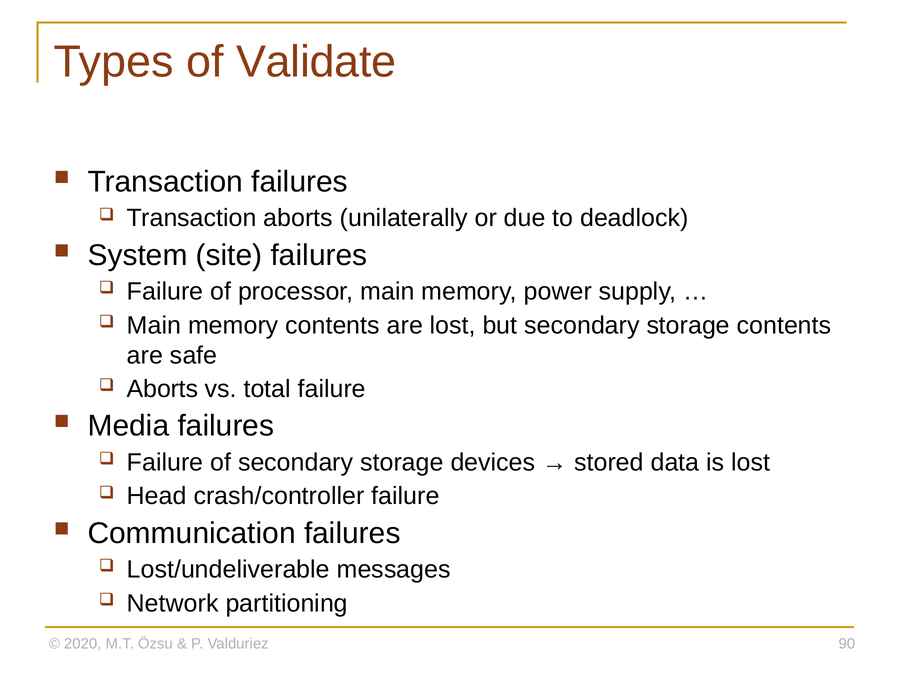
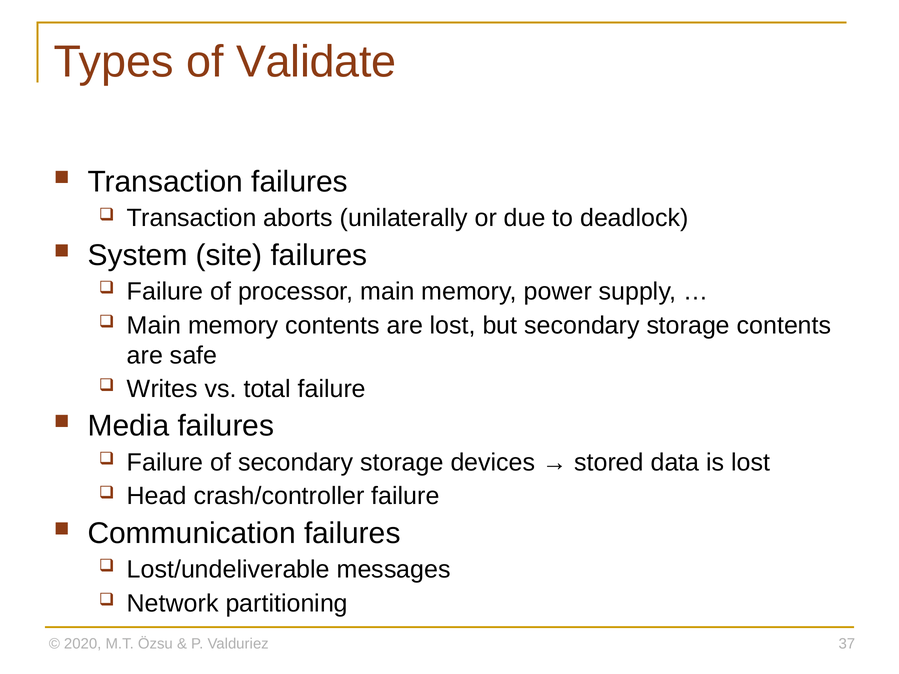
Aborts at (163, 389): Aborts -> Writes
90: 90 -> 37
